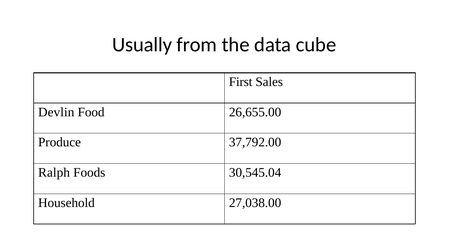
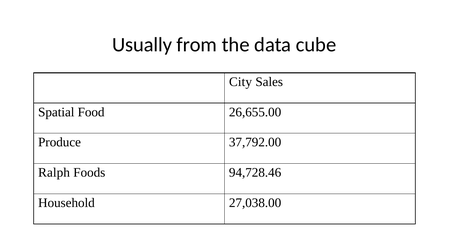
First: First -> City
Devlin: Devlin -> Spatial
30,545.04: 30,545.04 -> 94,728.46
